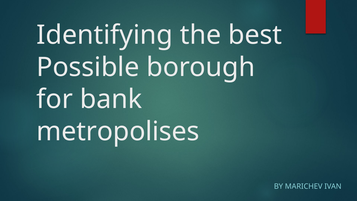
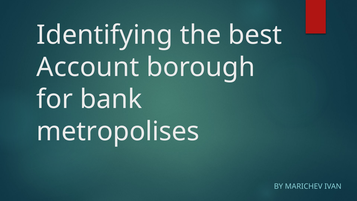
Possible: Possible -> Account
